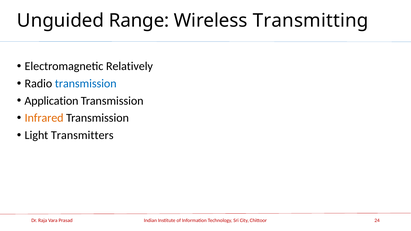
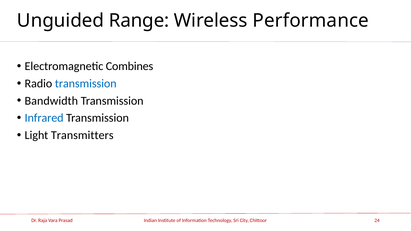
Transmitting: Transmitting -> Performance
Relatively: Relatively -> Combines
Application: Application -> Bandwidth
Infrared colour: orange -> blue
